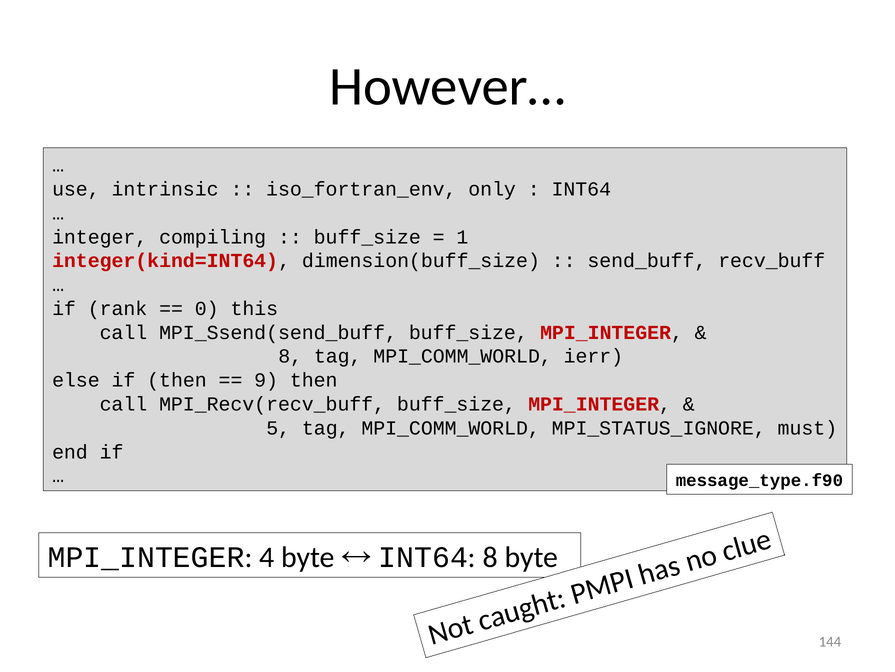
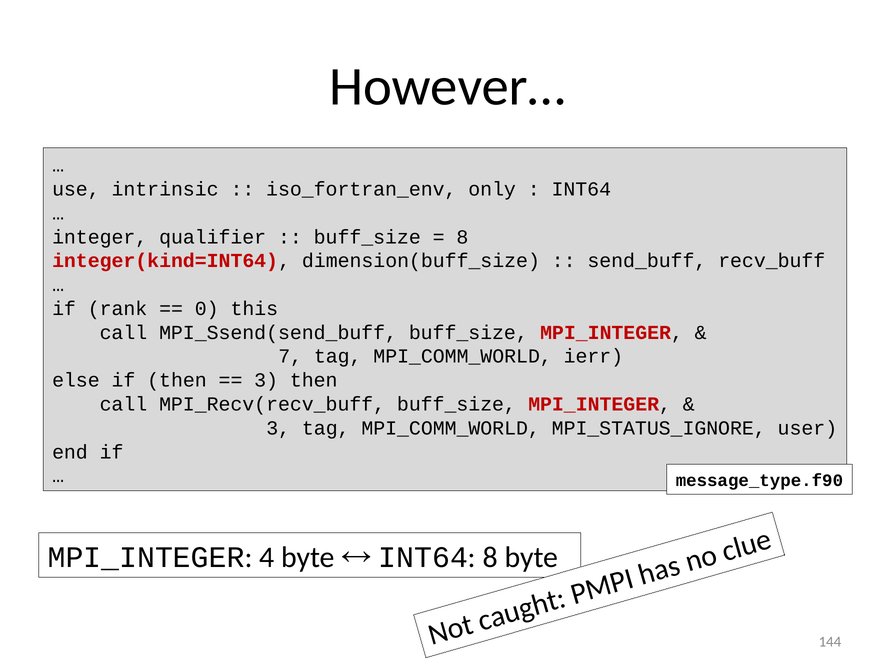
compiling: compiling -> qualifier
1 at (462, 237): 1 -> 8
8 at (290, 356): 8 -> 7
9 at (266, 380): 9 -> 3
5 at (278, 428): 5 -> 3
must: must -> user
